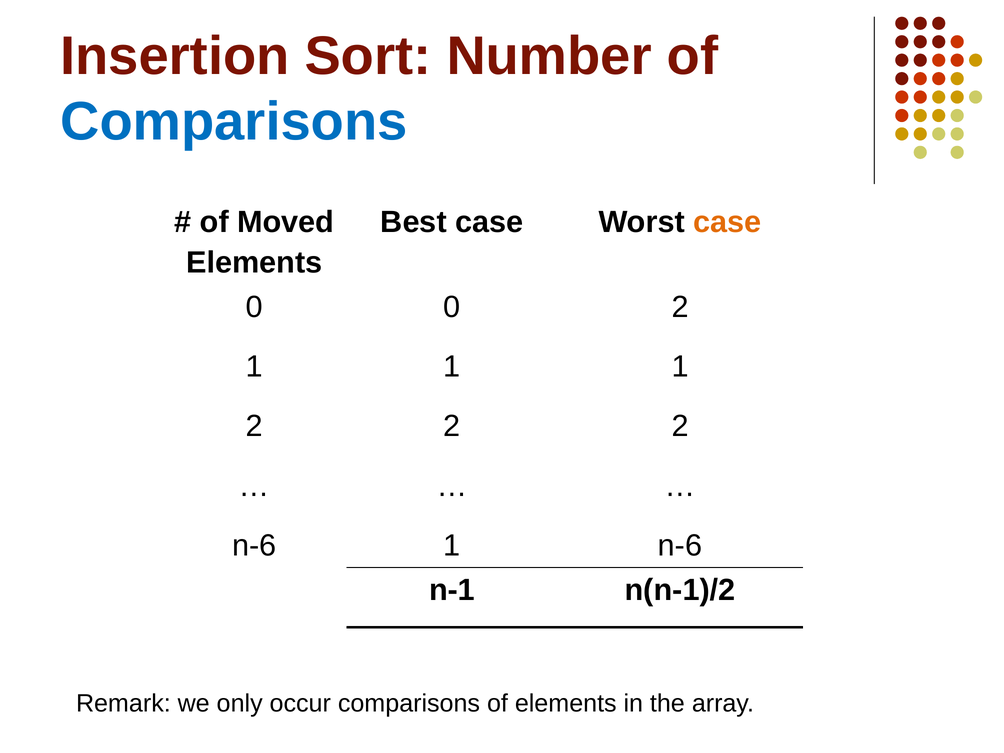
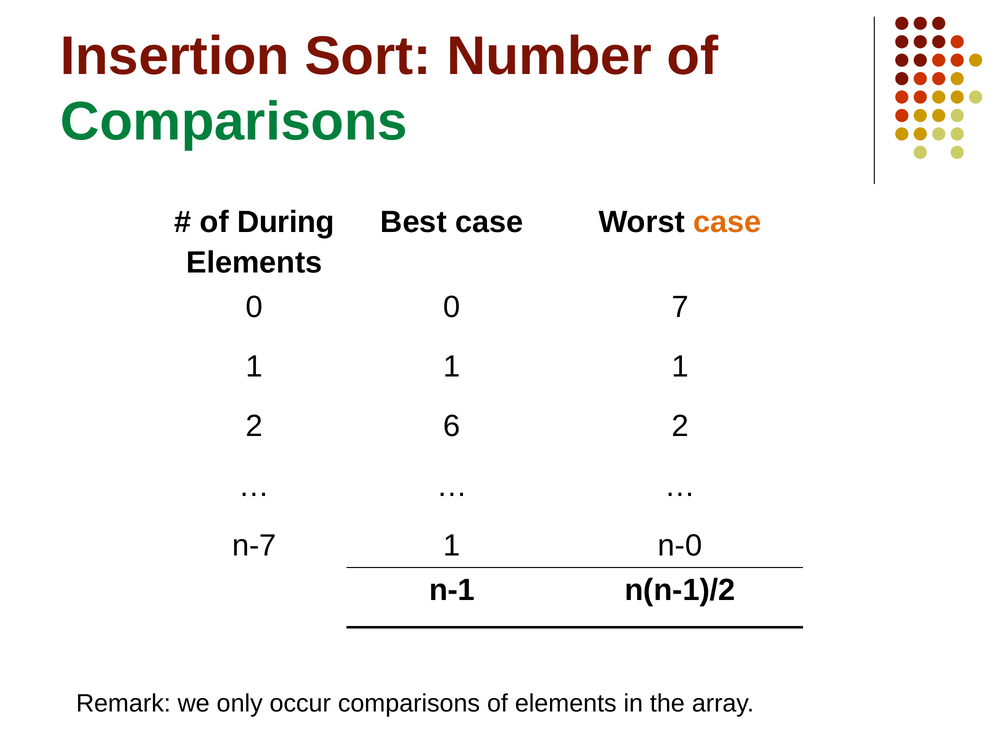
Comparisons at (234, 122) colour: blue -> green
Moved: Moved -> During
0 2: 2 -> 7
2 at (452, 426): 2 -> 6
n-6 at (254, 546): n-6 -> n-7
1 n-6: n-6 -> n-0
